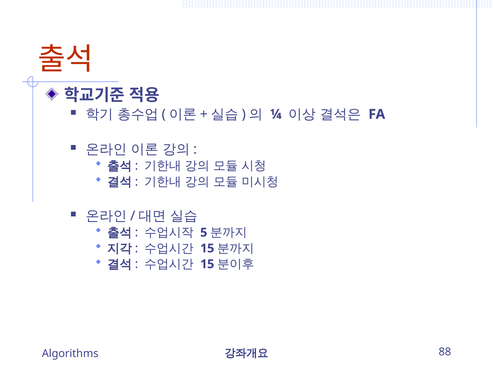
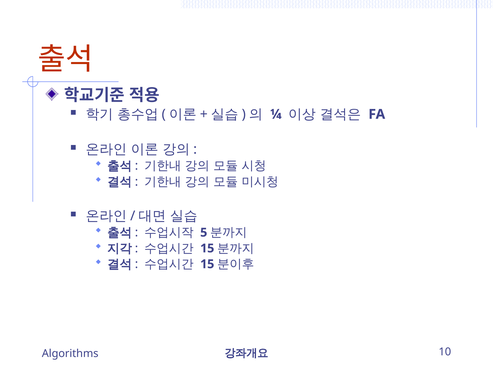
88: 88 -> 10
